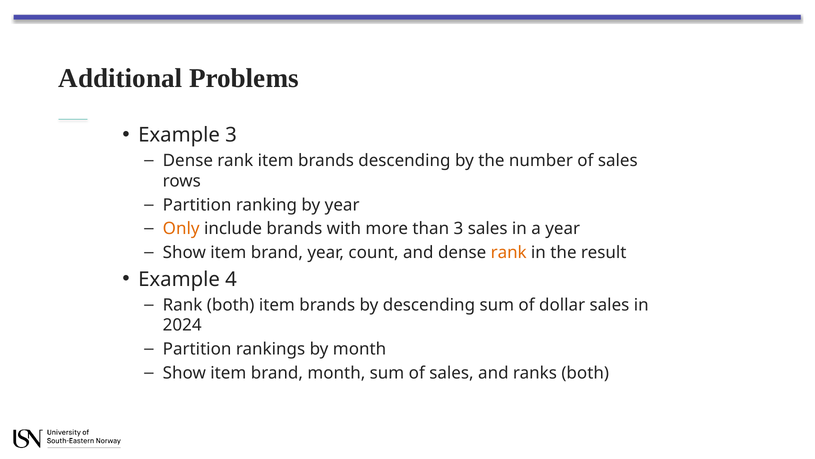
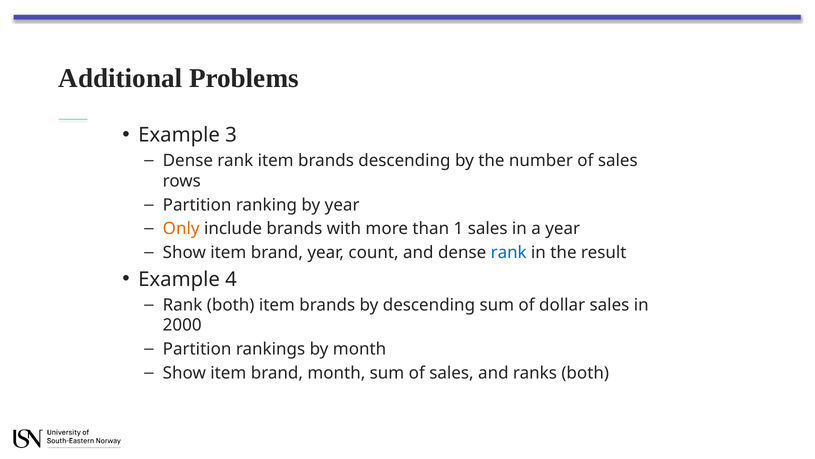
than 3: 3 -> 1
rank at (509, 252) colour: orange -> blue
2024: 2024 -> 2000
